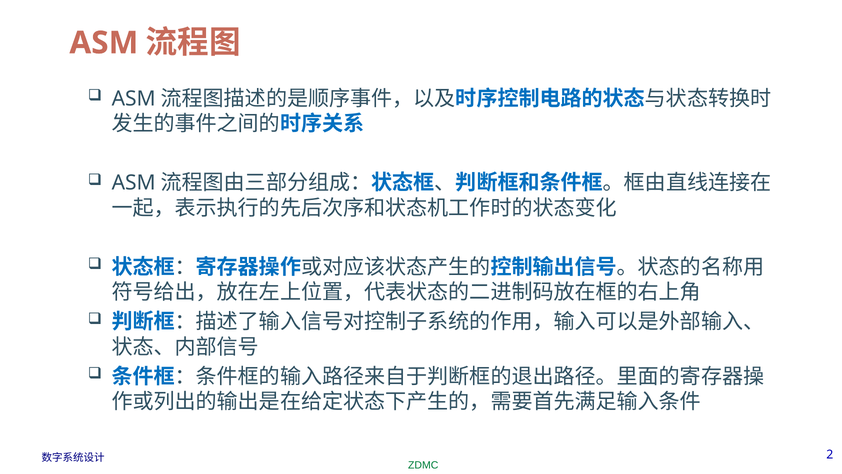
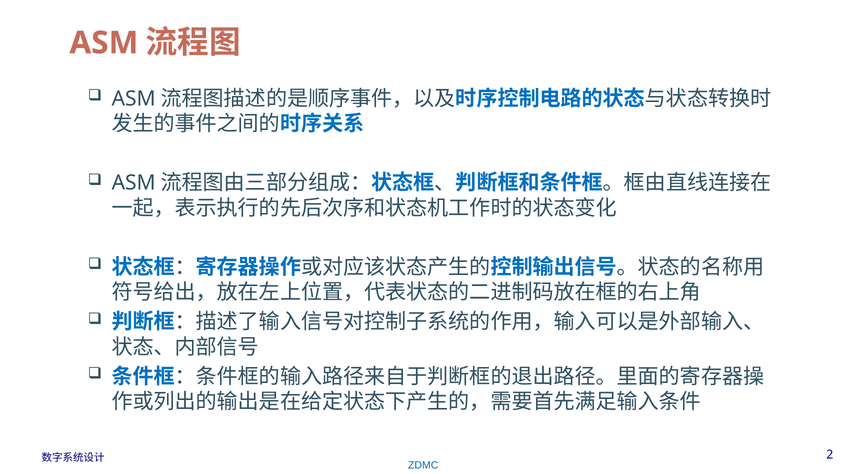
ZDMC colour: green -> blue
